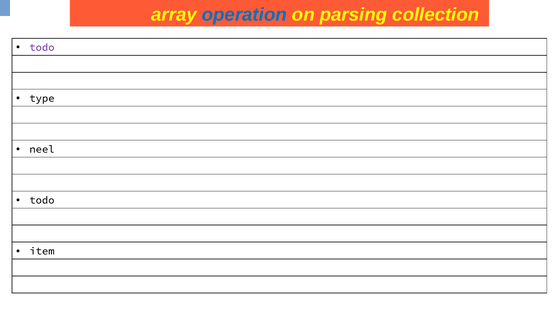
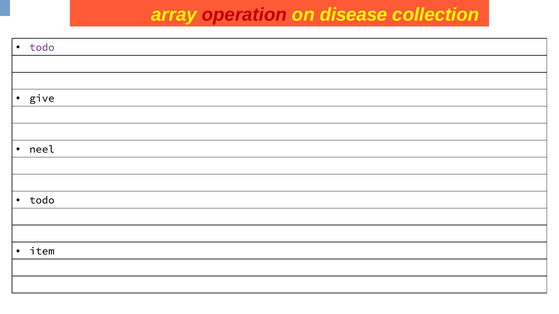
operation colour: blue -> red
parsing: parsing -> disease
type: type -> give
